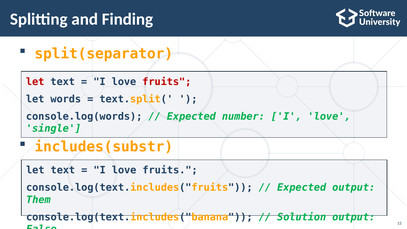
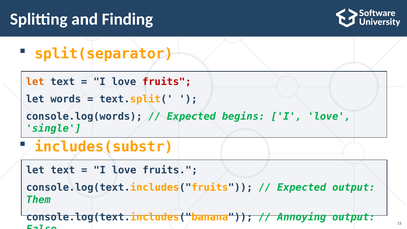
let at (35, 82) colour: red -> orange
number: number -> begins
Solution: Solution -> Annoying
